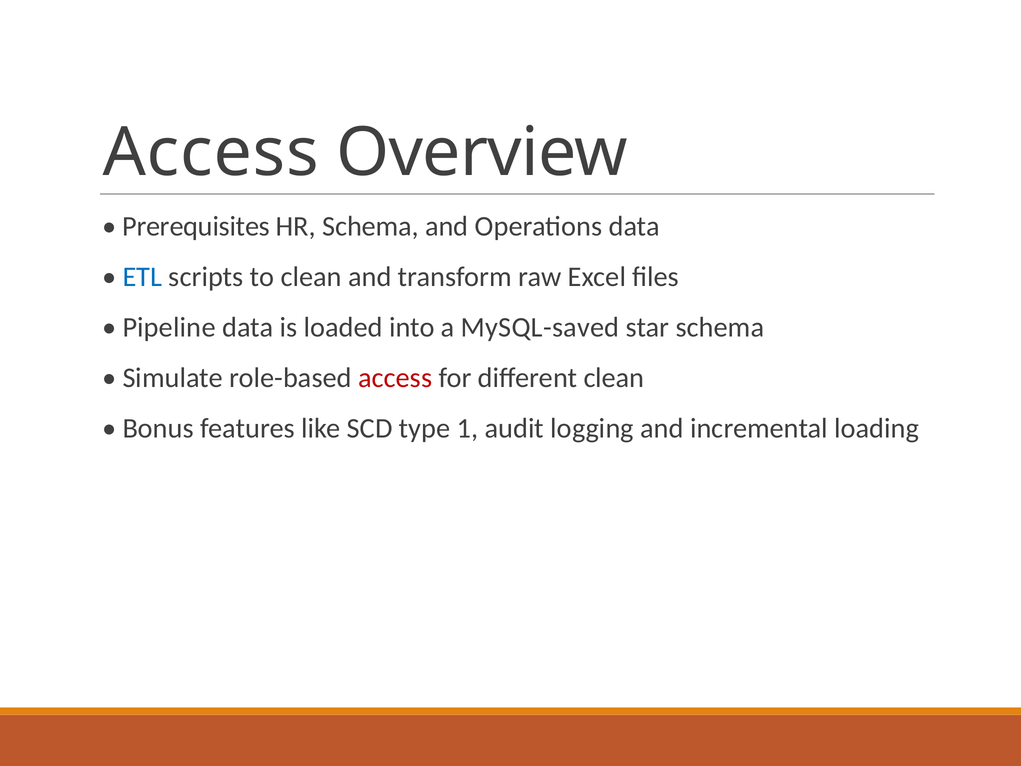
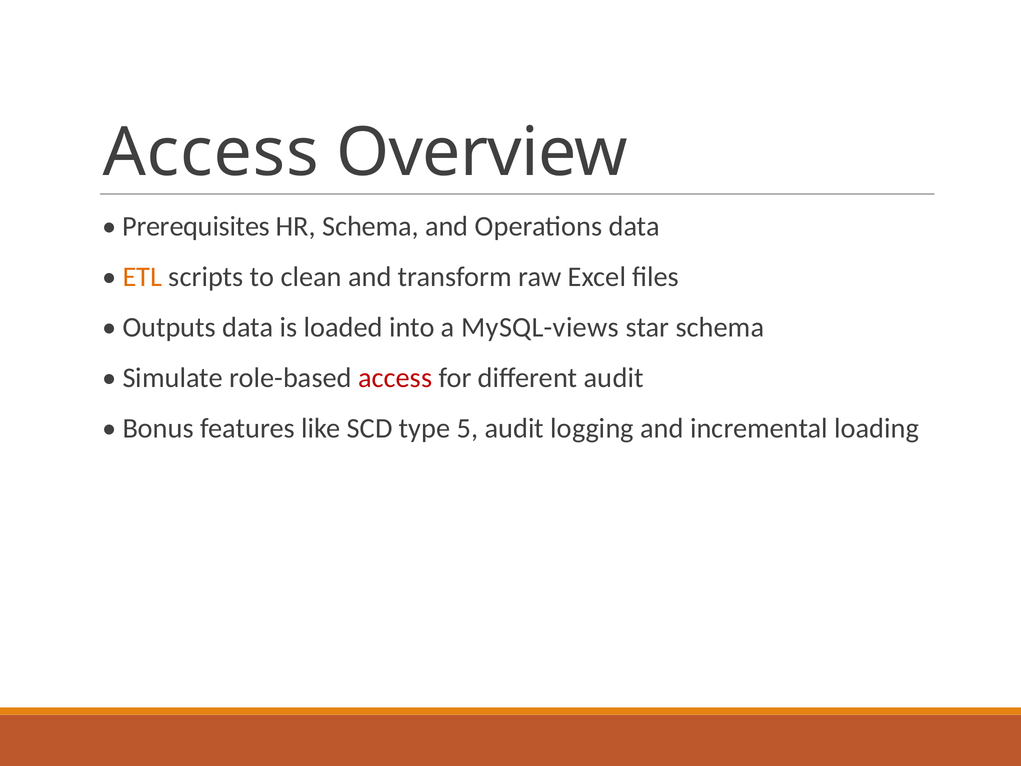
ETL colour: blue -> orange
Pipeline: Pipeline -> Outputs
MySQL-saved: MySQL-saved -> MySQL-views
different clean: clean -> audit
1: 1 -> 5
